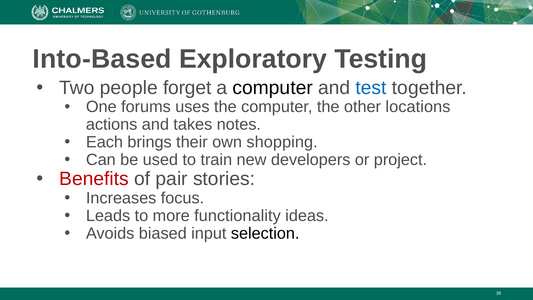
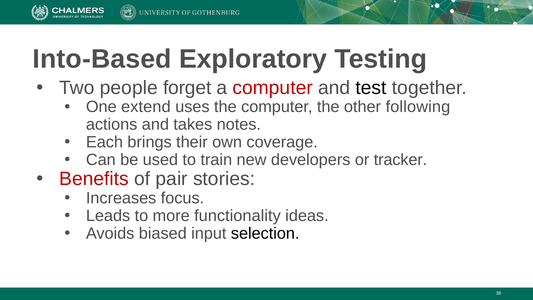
computer at (273, 88) colour: black -> red
test colour: blue -> black
forums: forums -> extend
locations: locations -> following
shopping: shopping -> coverage
project: project -> tracker
